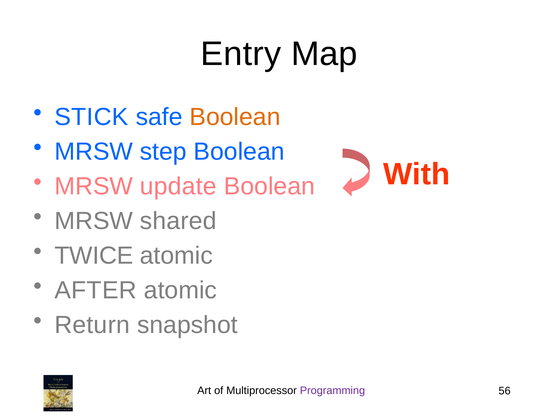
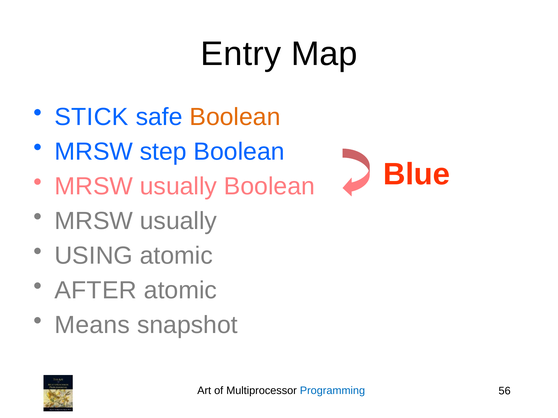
With: With -> Blue
update at (178, 187): update -> usually
shared at (178, 221): shared -> usually
TWICE: TWICE -> USING
Return: Return -> Means
Programming colour: purple -> blue
